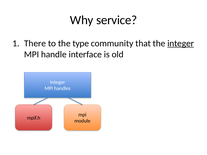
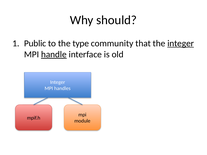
service: service -> should
There: There -> Public
handle underline: none -> present
